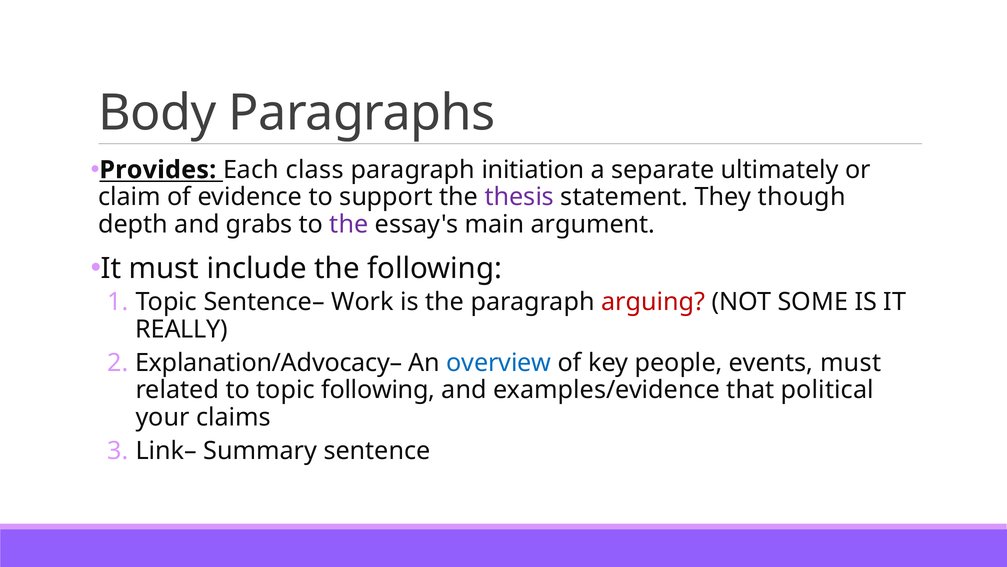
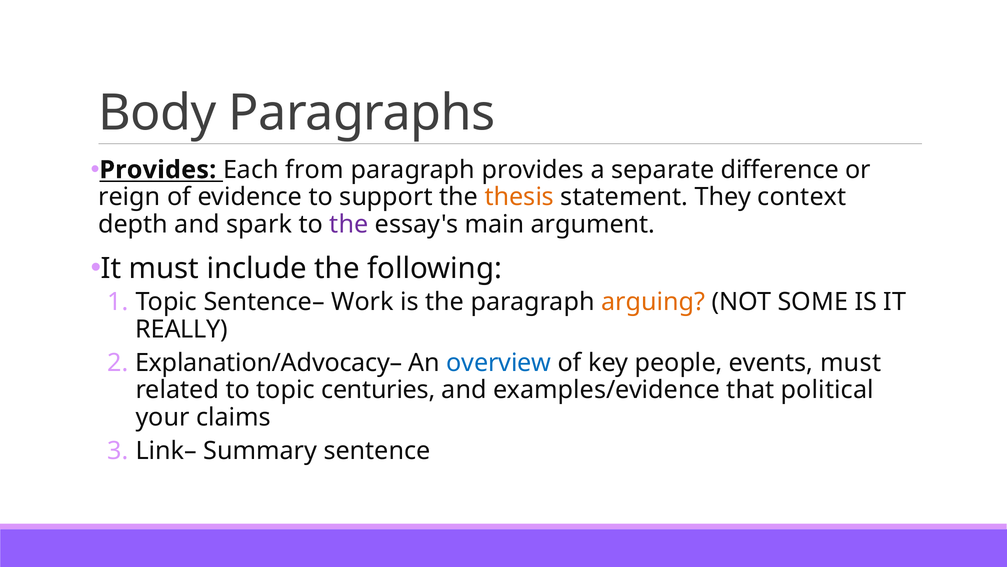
class: class -> from
paragraph initiation: initiation -> provides
ultimately: ultimately -> difference
claim: claim -> reign
thesis colour: purple -> orange
though: though -> context
grabs: grabs -> spark
arguing colour: red -> orange
topic following: following -> centuries
